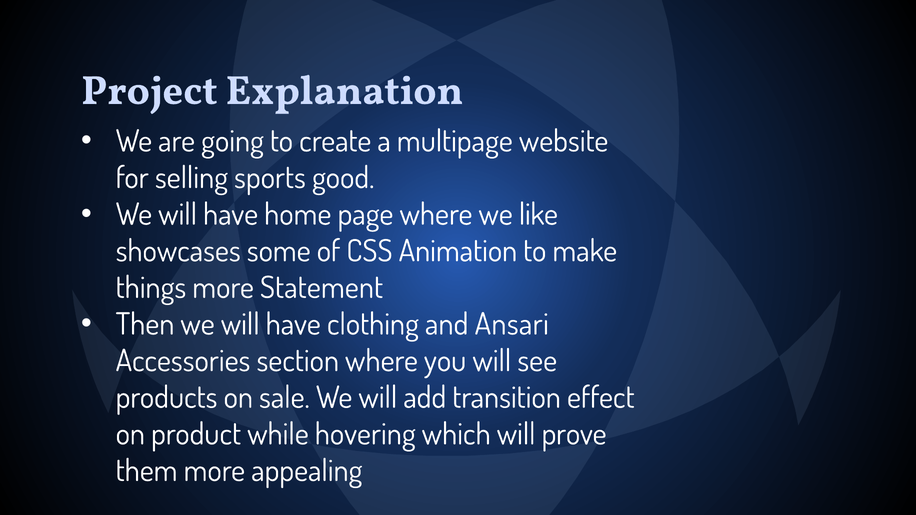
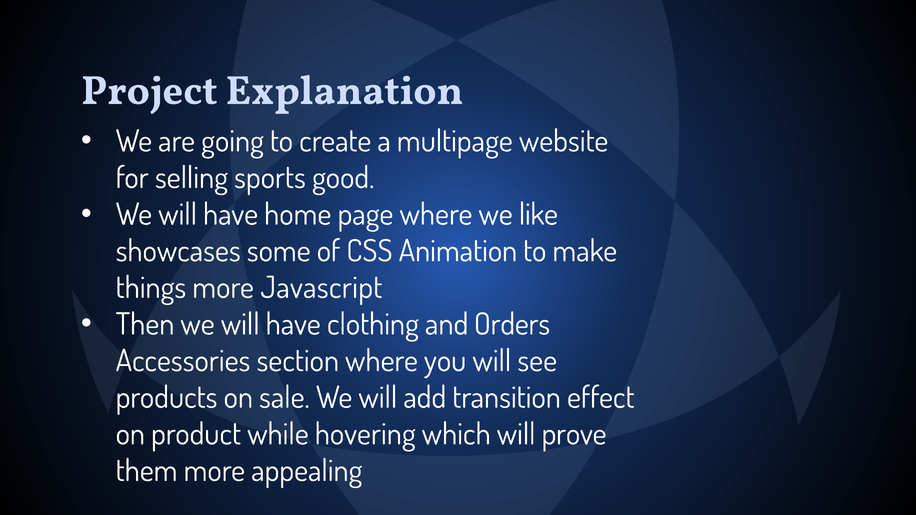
Statement: Statement -> Javascript
Ansari: Ansari -> Orders
